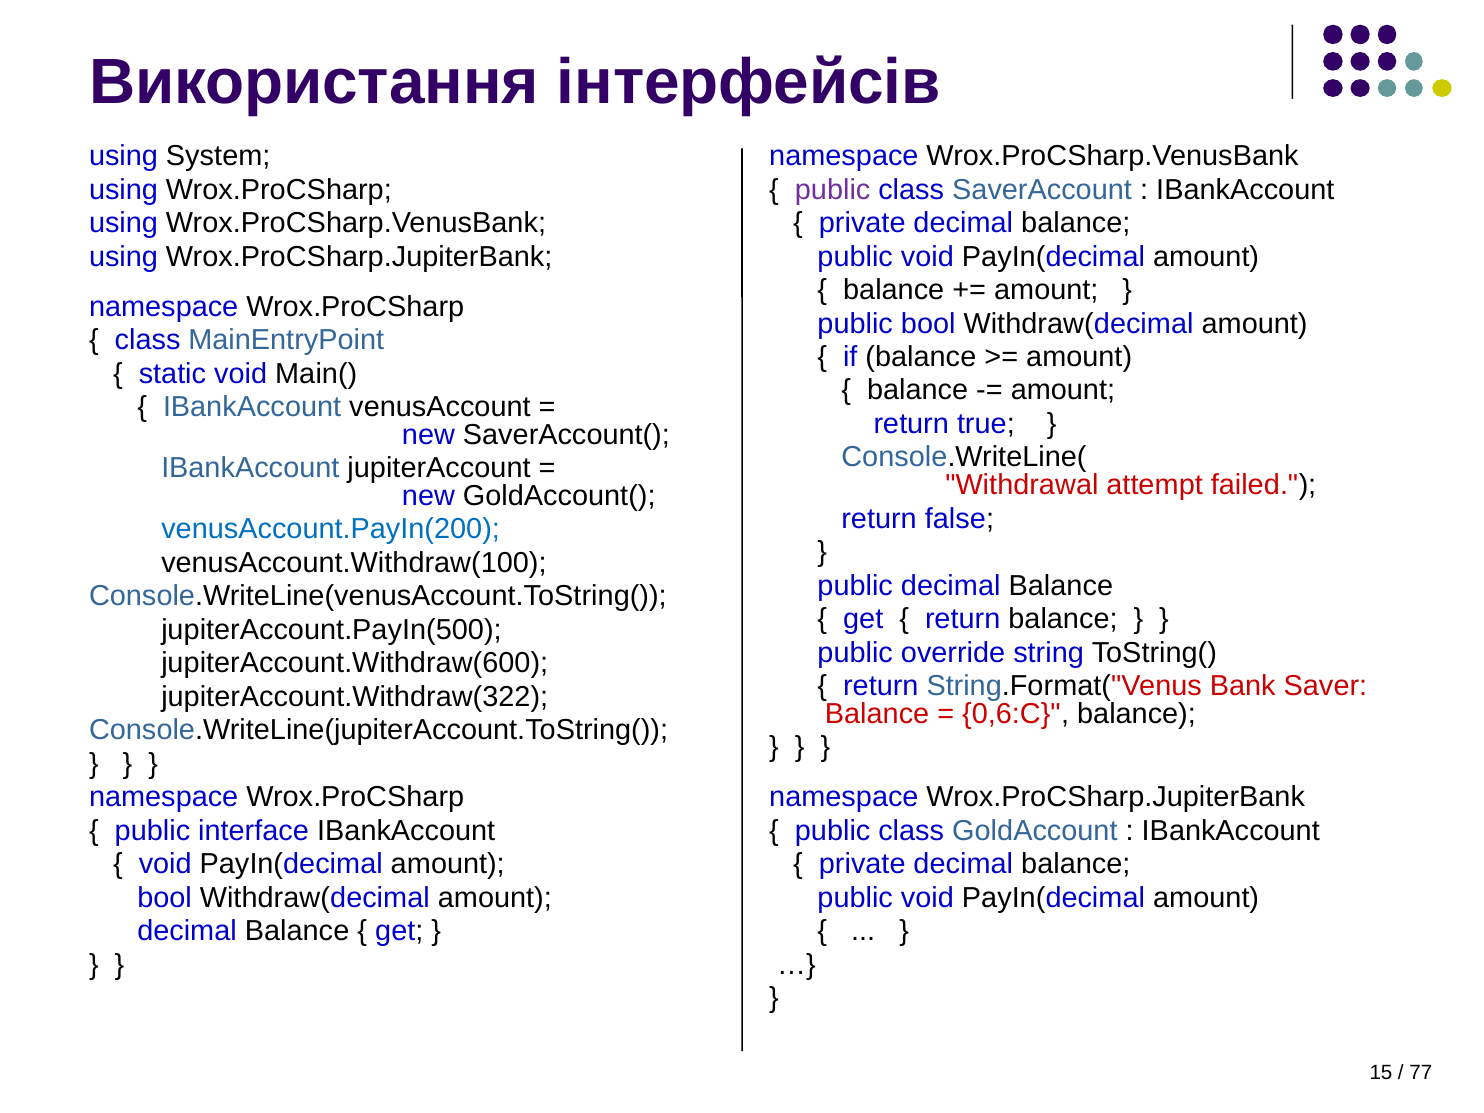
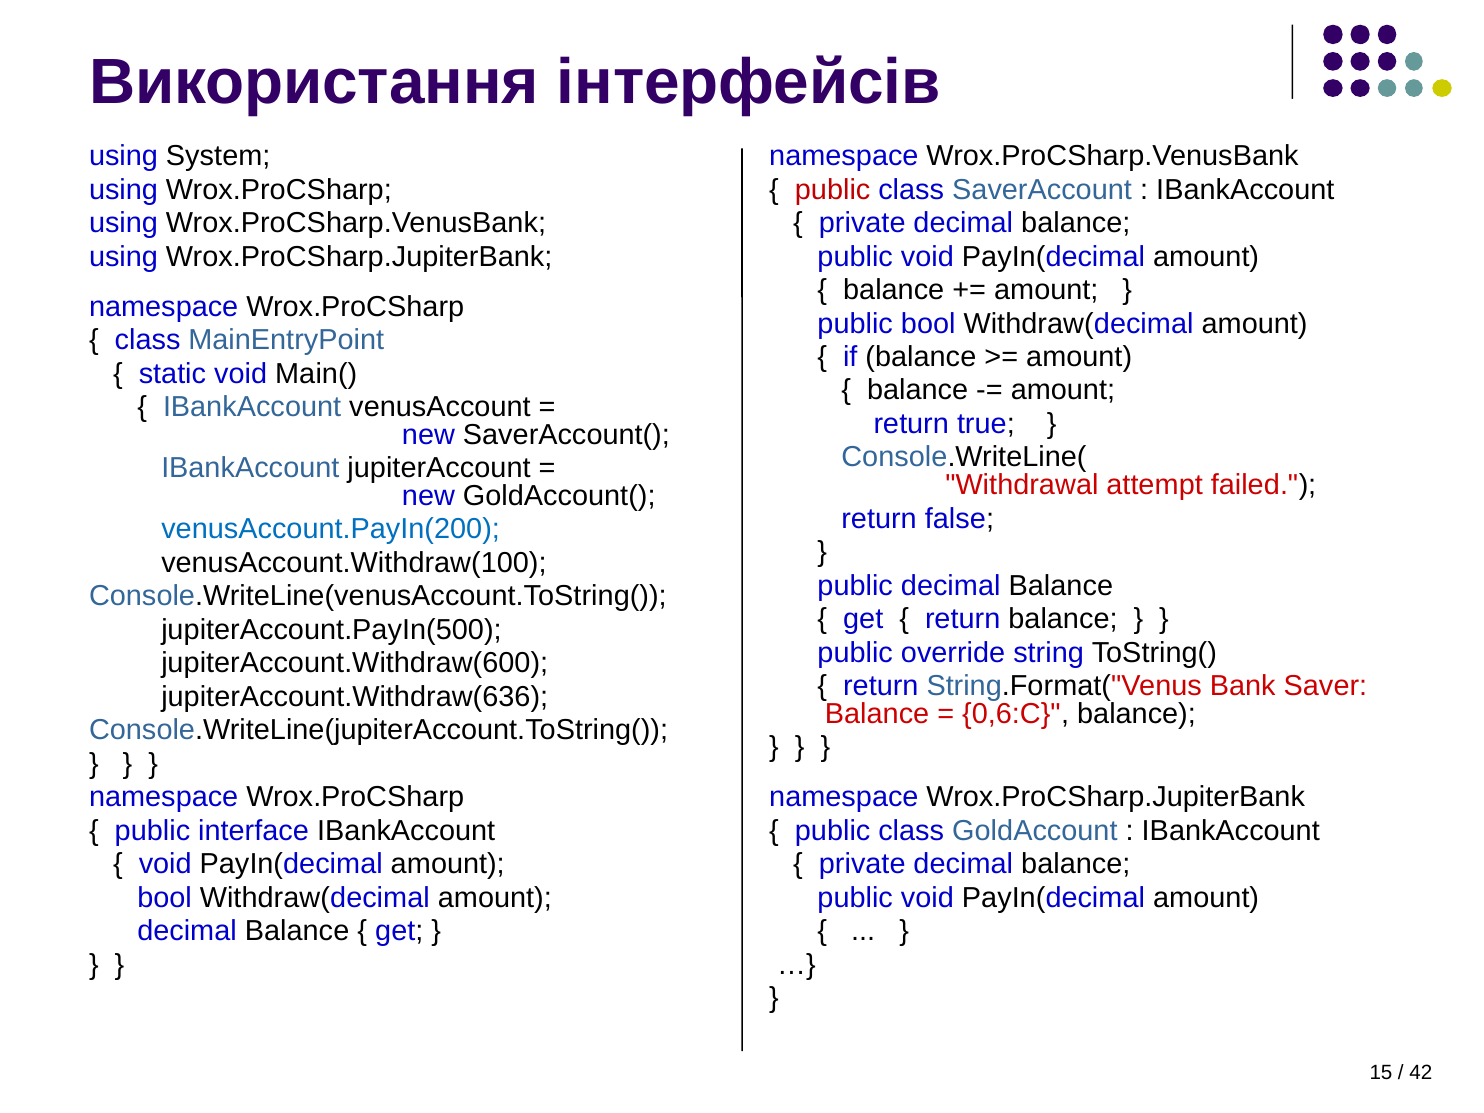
public at (833, 190) colour: purple -> red
jupiterAccount.Withdraw(322: jupiterAccount.Withdraw(322 -> jupiterAccount.Withdraw(636
77: 77 -> 42
